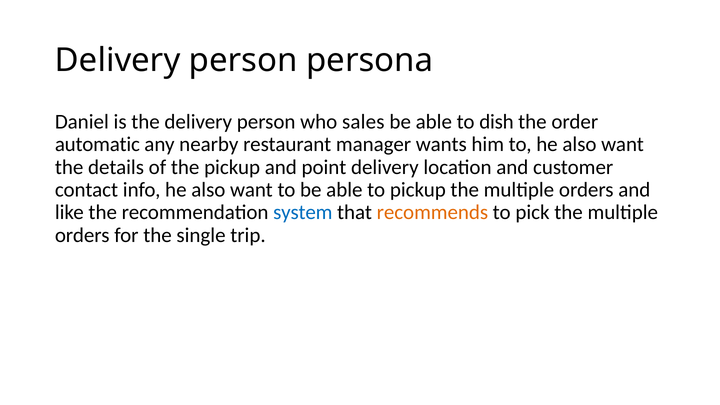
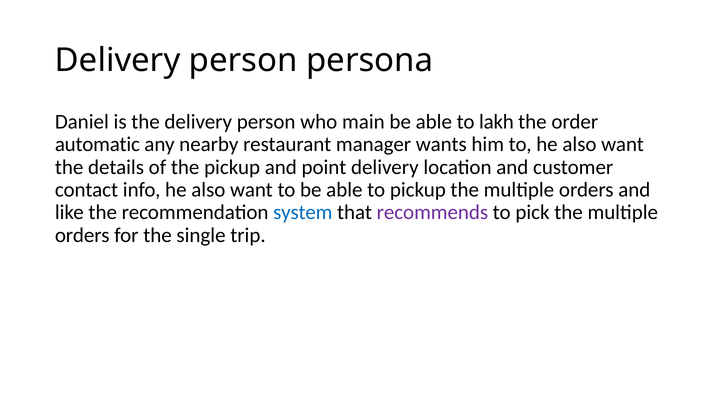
sales: sales -> main
dish: dish -> lakh
recommends colour: orange -> purple
